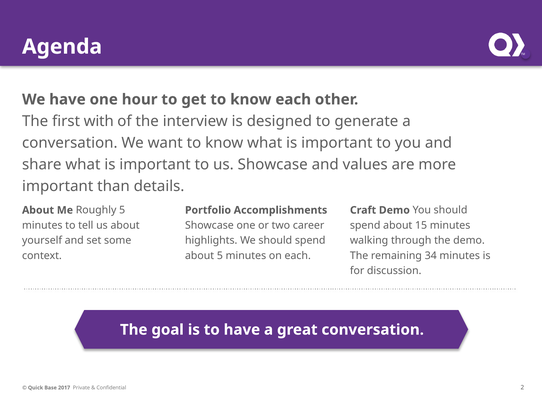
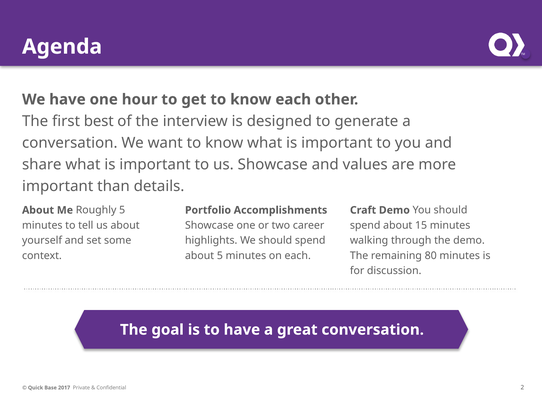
with: with -> best
34: 34 -> 80
